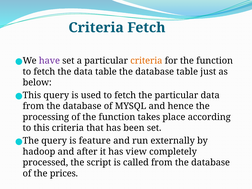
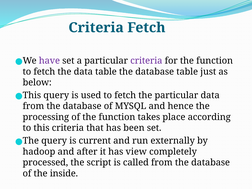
criteria at (146, 61) colour: orange -> purple
feature: feature -> current
prices: prices -> inside
